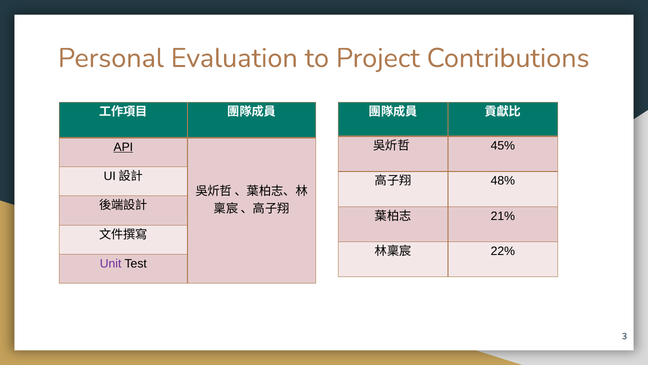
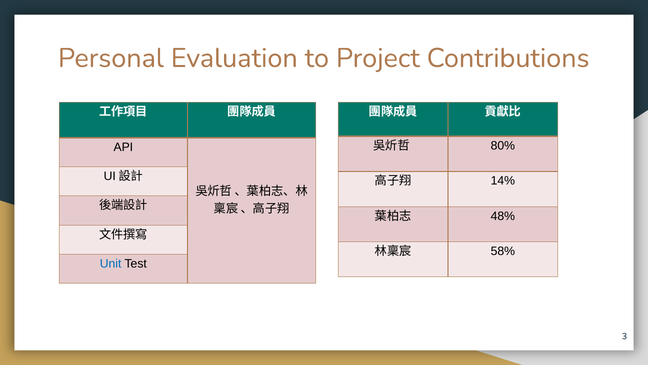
45%: 45% -> 80%
API underline: present -> none
48%: 48% -> 14%
21%: 21% -> 48%
22%: 22% -> 58%
Unit colour: purple -> blue
